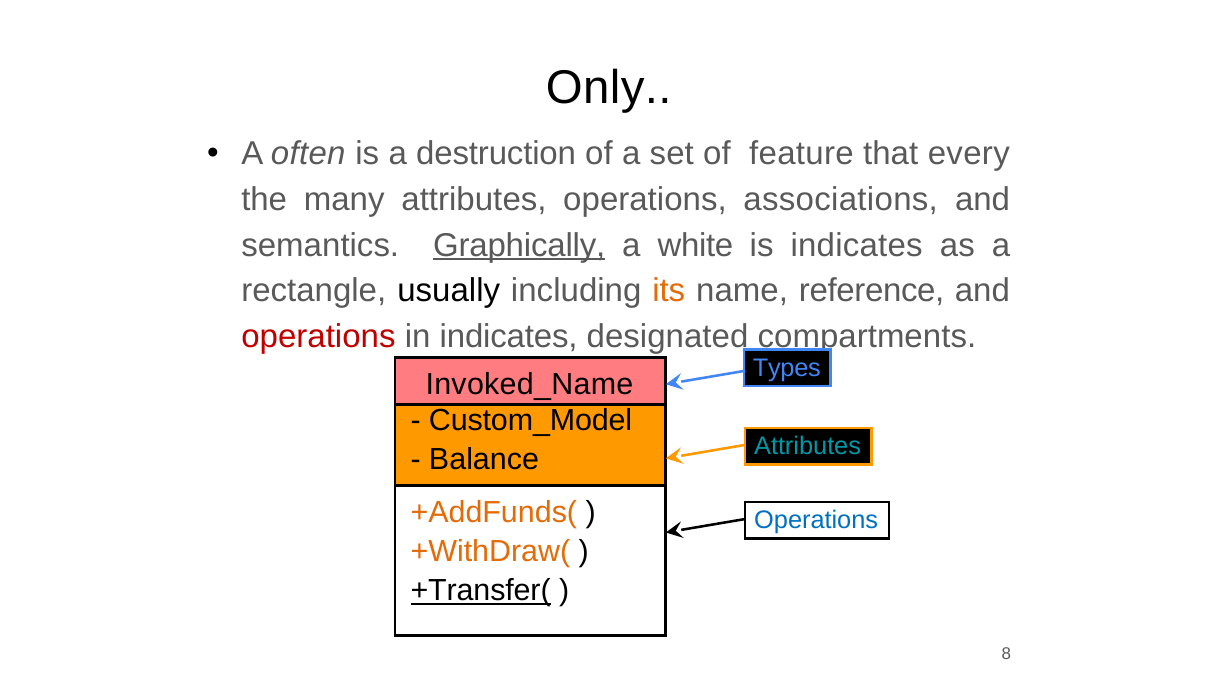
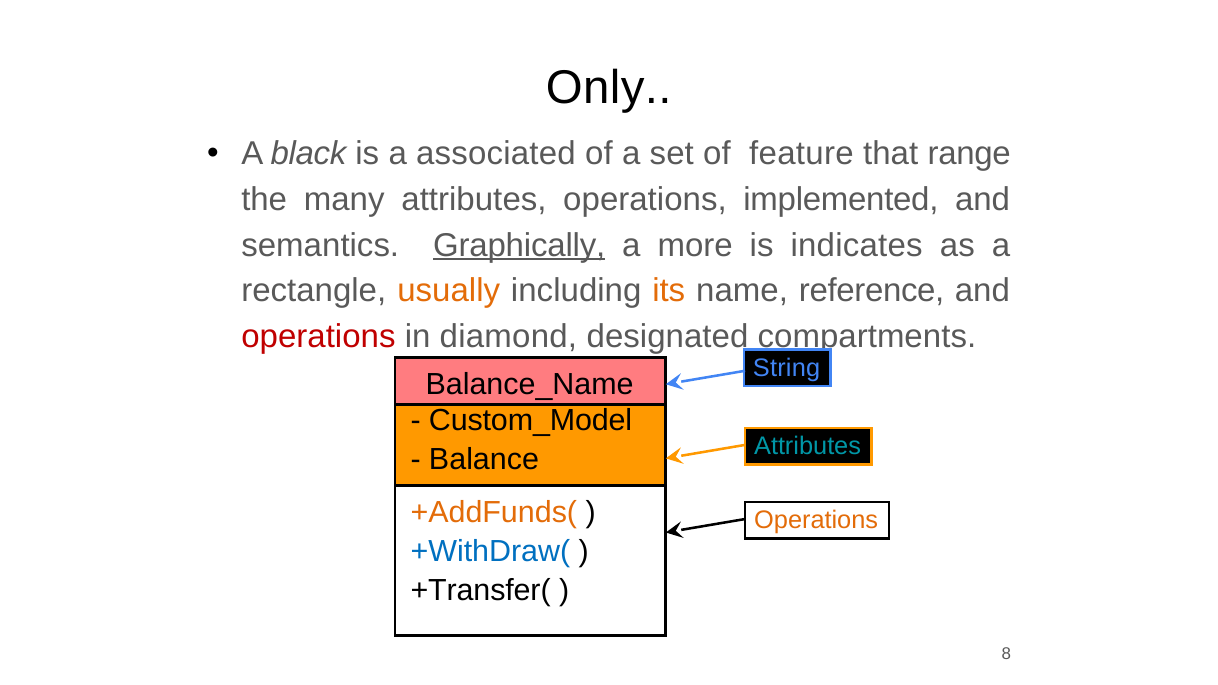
often: often -> black
destruction: destruction -> associated
every: every -> range
associations: associations -> implemented
white: white -> more
usually colour: black -> orange
in indicates: indicates -> diamond
Types: Types -> String
Invoked_Name: Invoked_Name -> Balance_Name
Operations at (816, 520) colour: blue -> orange
+WithDraw( colour: orange -> blue
+Transfer( underline: present -> none
